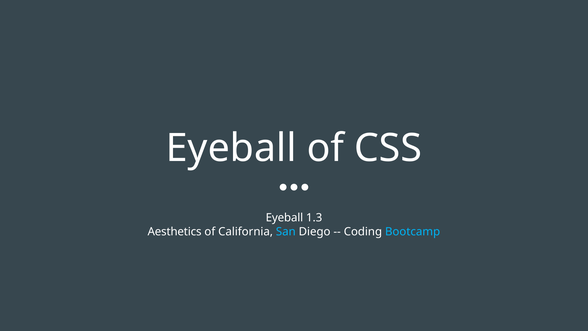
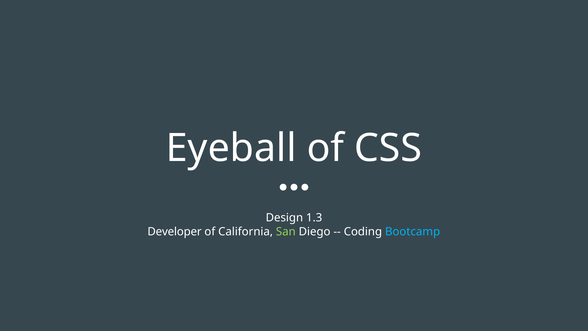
Eyeball at (284, 218): Eyeball -> Design
Aesthetics: Aesthetics -> Developer
San colour: light blue -> light green
